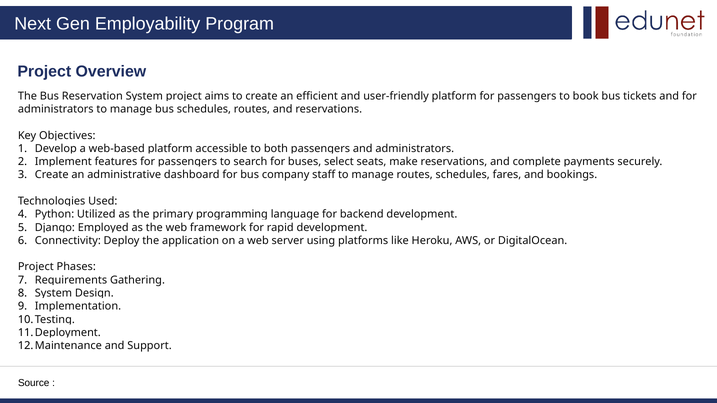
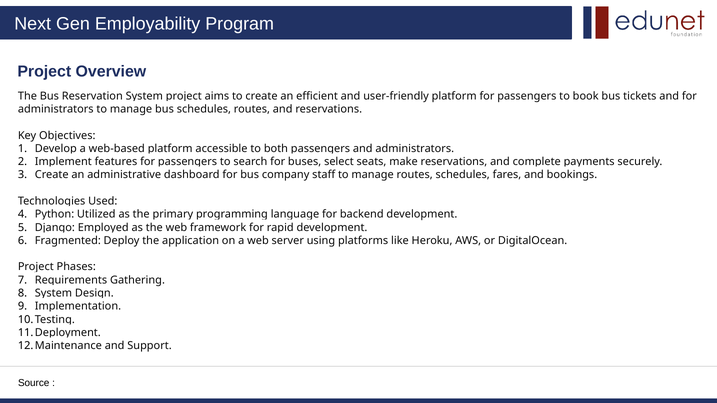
Connectivity: Connectivity -> Fragmented
